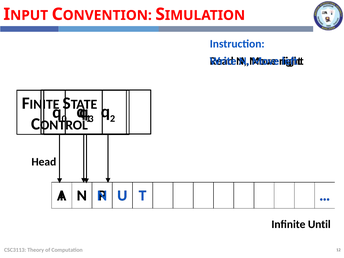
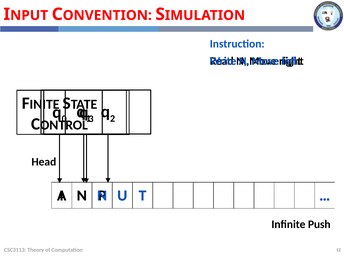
Until: Until -> Push
